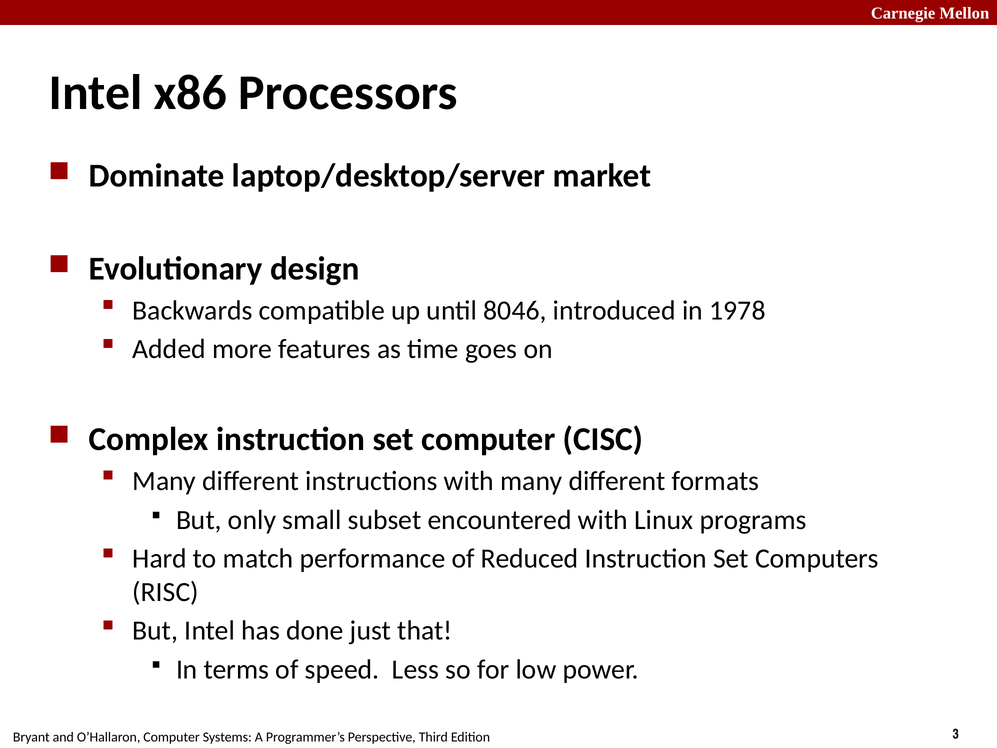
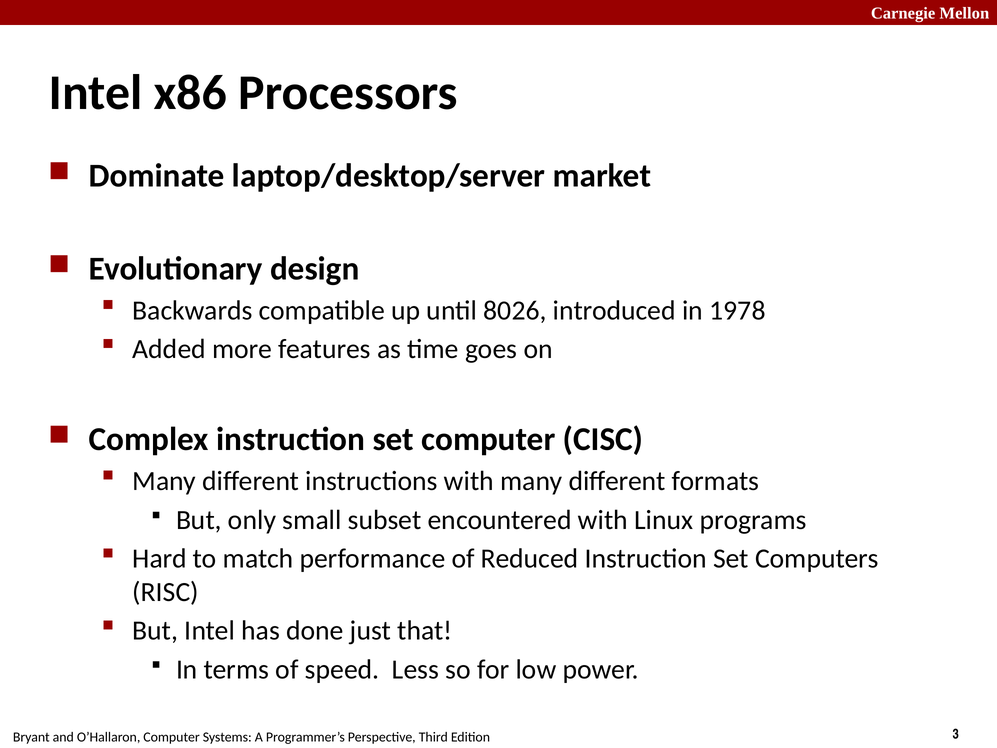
8046: 8046 -> 8026
